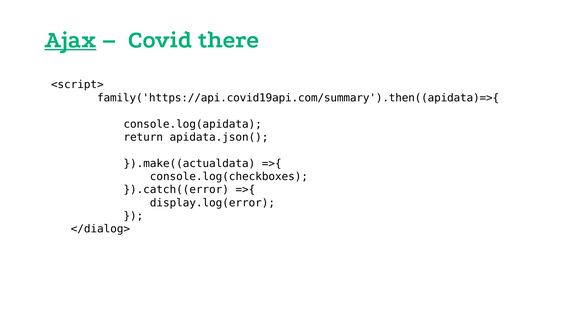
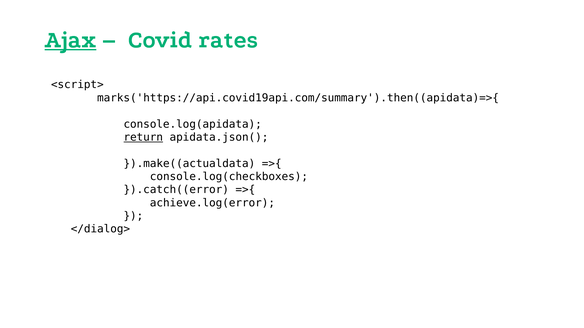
there: there -> rates
family('https://api.covid19api.com/summary').then((apidata)=>{: family('https://api.covid19api.com/summary').then((apidata)=>{ -> marks('https://api.covid19api.com/summary').then((apidata)=>{
return underline: none -> present
display.log(error: display.log(error -> achieve.log(error
